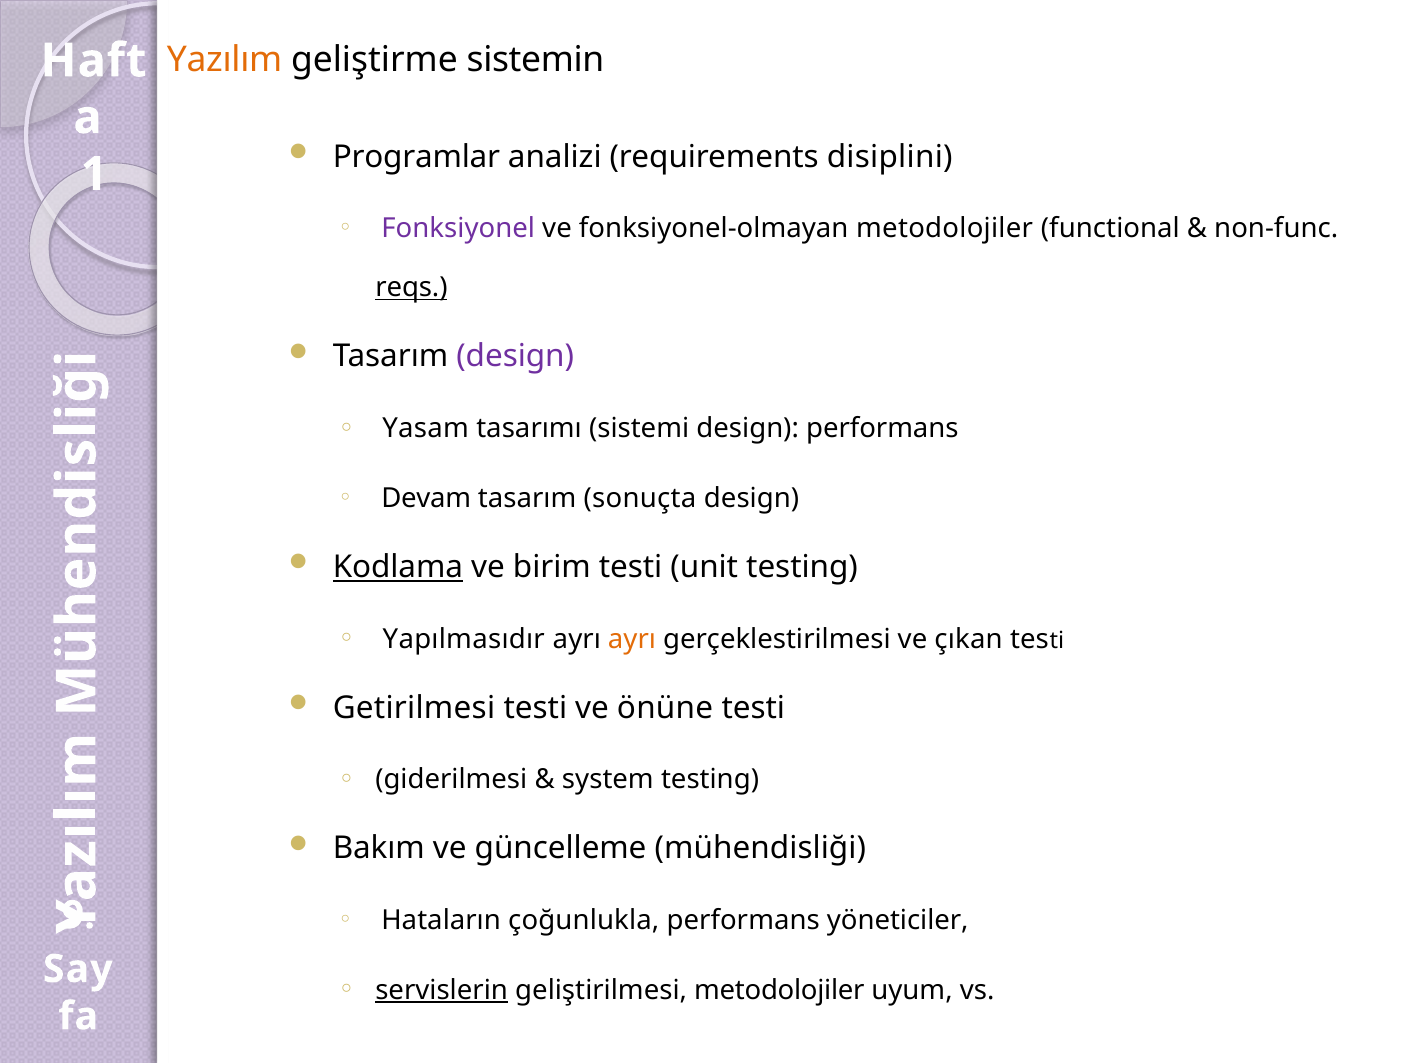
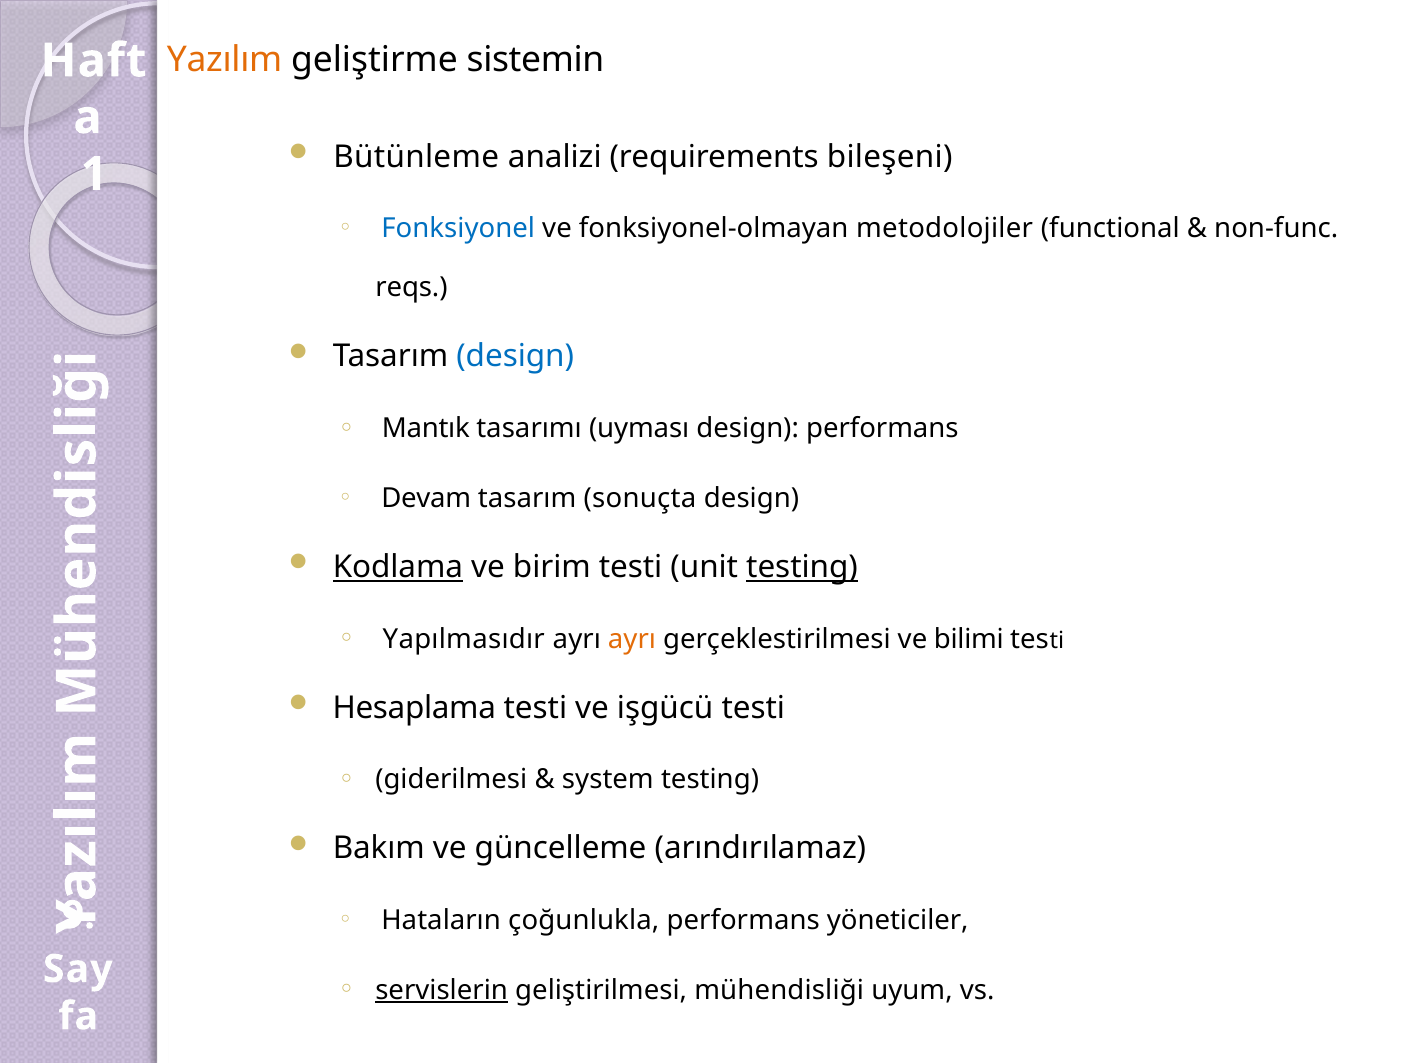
Programlar: Programlar -> Bütünleme
disiplini: disiplini -> bileşeni
Fonksiyonel colour: purple -> blue
reqs underline: present -> none
design at (515, 356) colour: purple -> blue
Yasam: Yasam -> Mantık
sistemi: sistemi -> uyması
testing at (802, 567) underline: none -> present
çıkan: çıkan -> bilimi
Getirilmesi: Getirilmesi -> Hesaplama
önüne: önüne -> işgücü
mühendisliği: mühendisliği -> arındırılamaz
geliştirilmesi metodolojiler: metodolojiler -> mühendisliği
